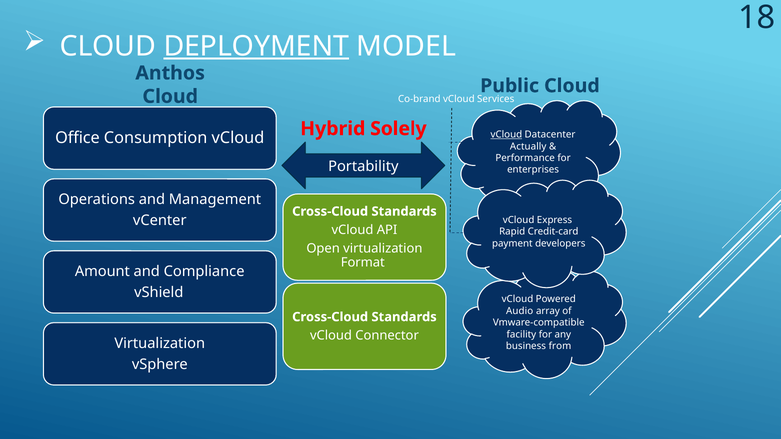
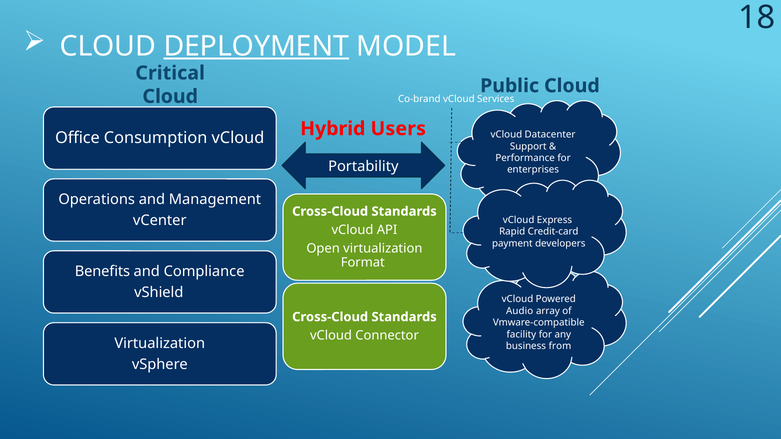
Anthos: Anthos -> Critical
Solely: Solely -> Users
vCloud at (506, 135) underline: present -> none
Actually: Actually -> Support
Amount: Amount -> Benefits
